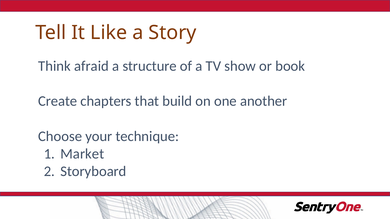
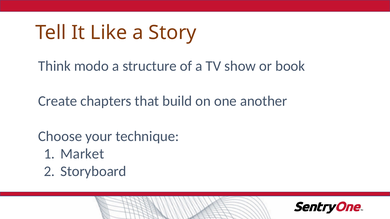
afraid: afraid -> modo
